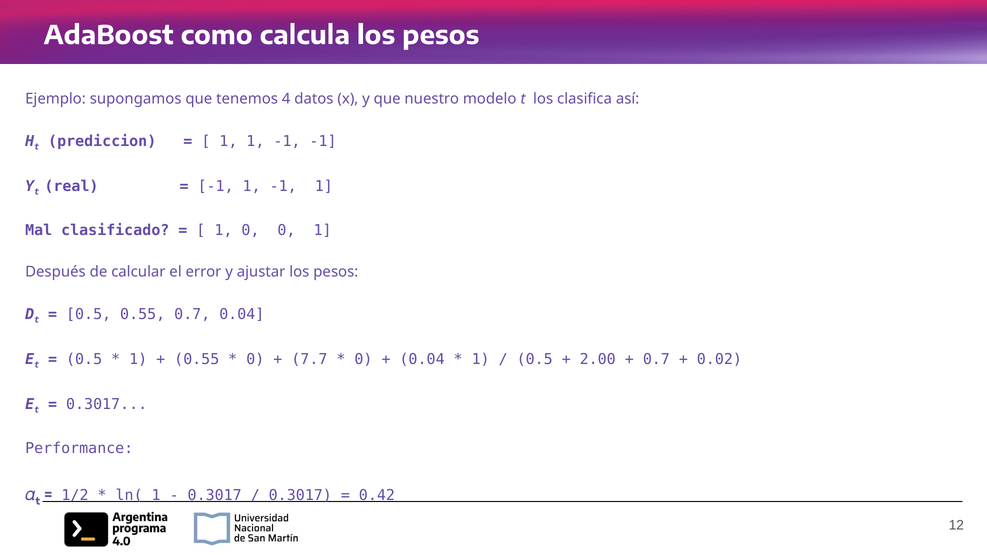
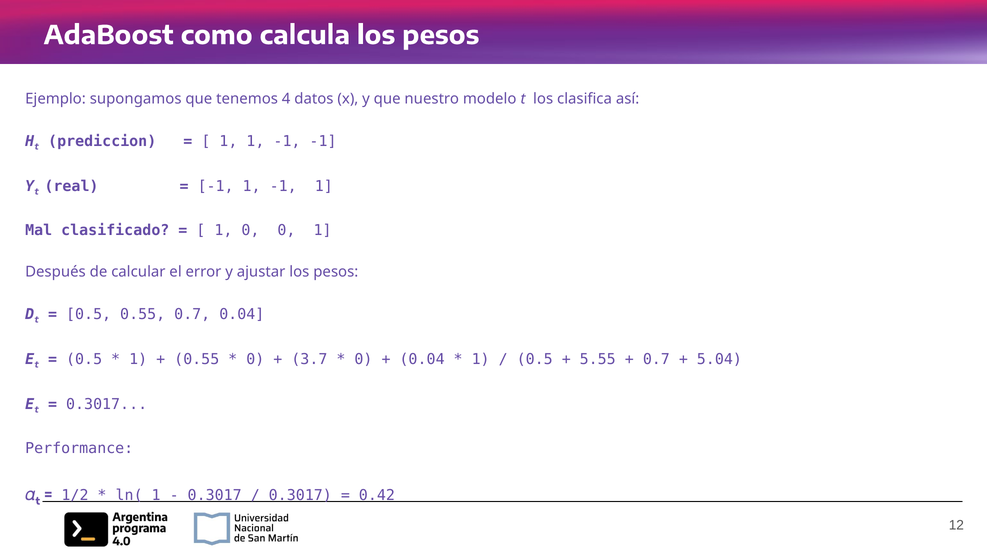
7.7: 7.7 -> 3.7
2.00: 2.00 -> 5.55
0.02: 0.02 -> 5.04
